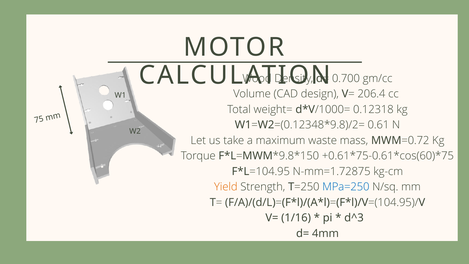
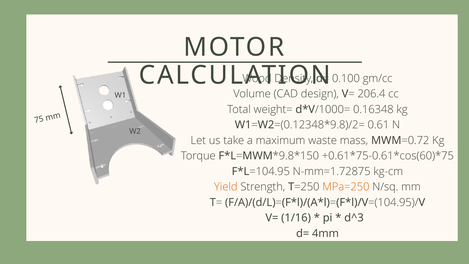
0.700: 0.700 -> 0.100
0.12318: 0.12318 -> 0.16348
MPa=250 colour: blue -> orange
